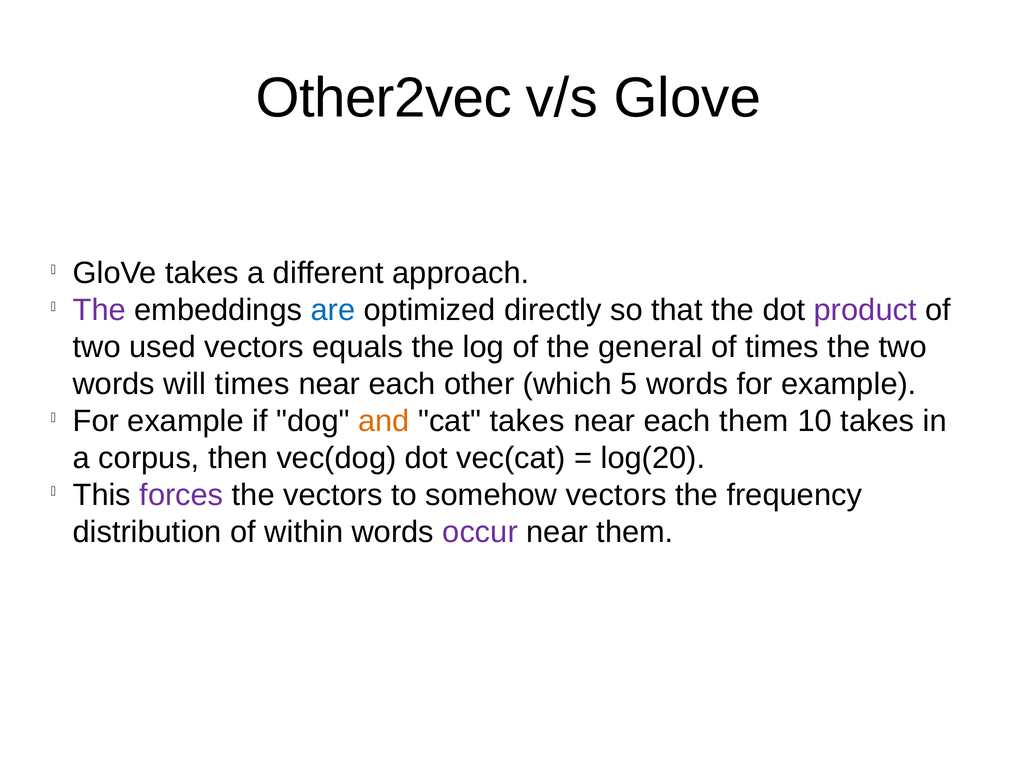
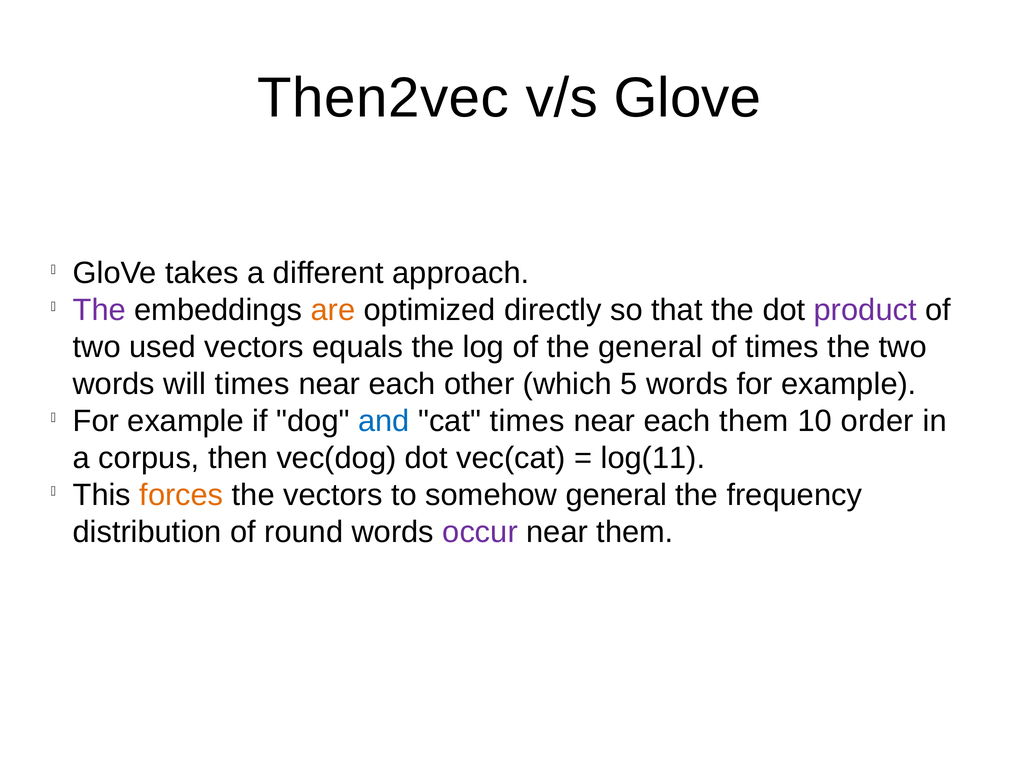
Other2vec: Other2vec -> Then2vec
are colour: blue -> orange
and colour: orange -> blue
cat takes: takes -> times
10 takes: takes -> order
log(20: log(20 -> log(11
forces colour: purple -> orange
somehow vectors: vectors -> general
within: within -> round
